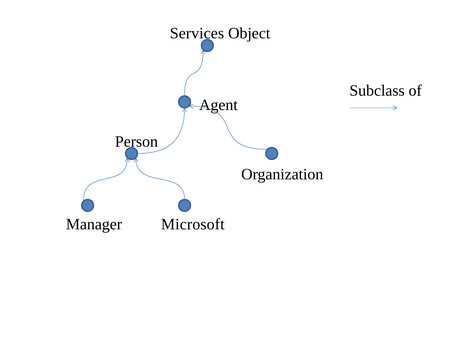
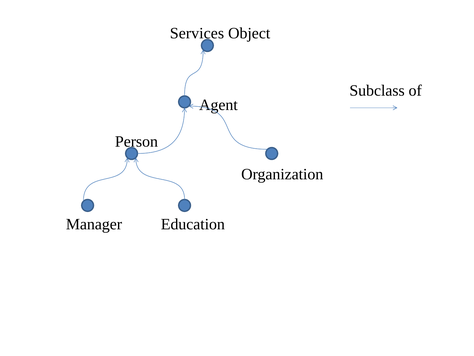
Microsoft: Microsoft -> Education
